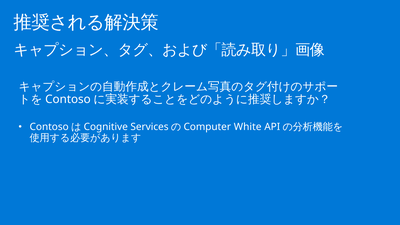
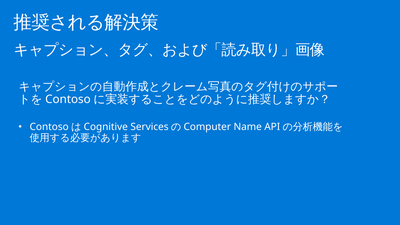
White: White -> Name
